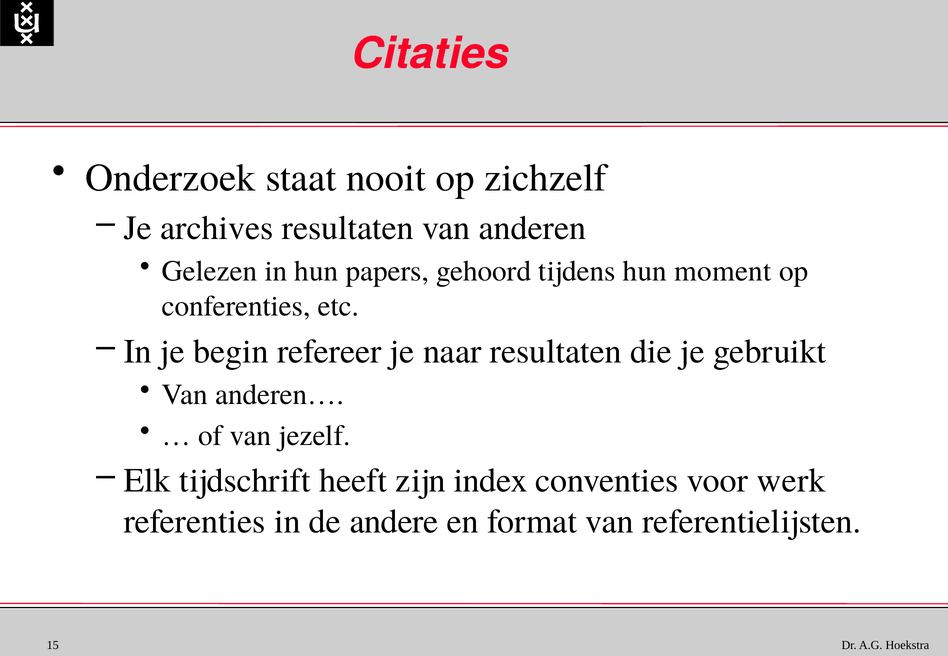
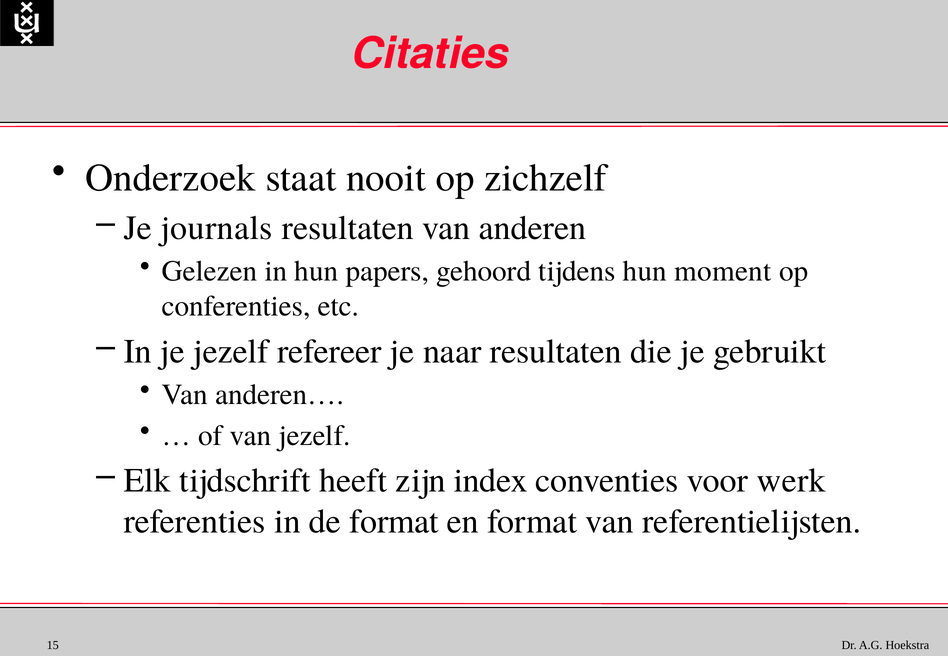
archives: archives -> journals
je begin: begin -> jezelf
de andere: andere -> format
